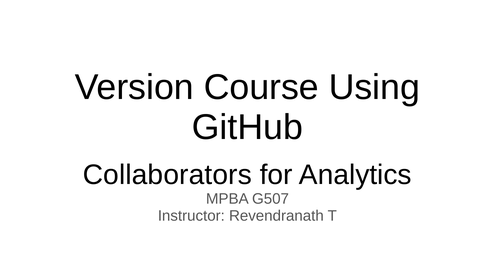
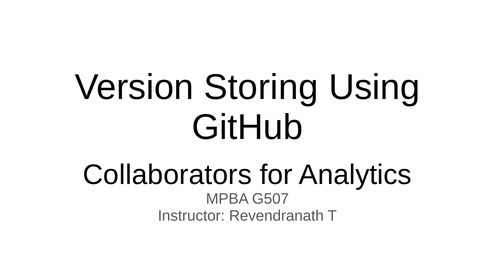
Course: Course -> Storing
